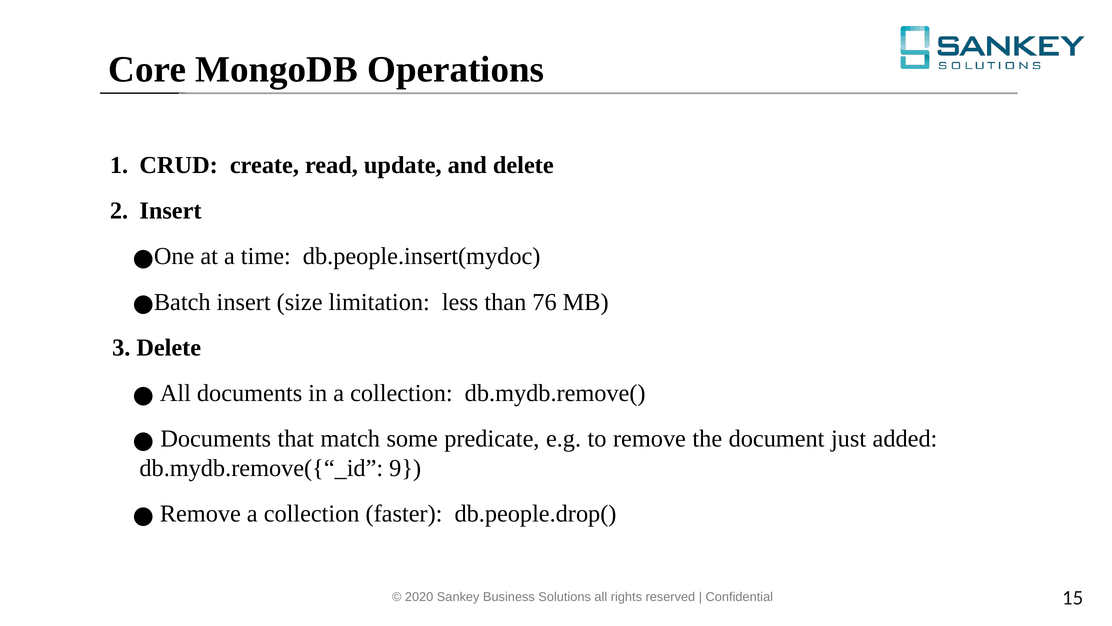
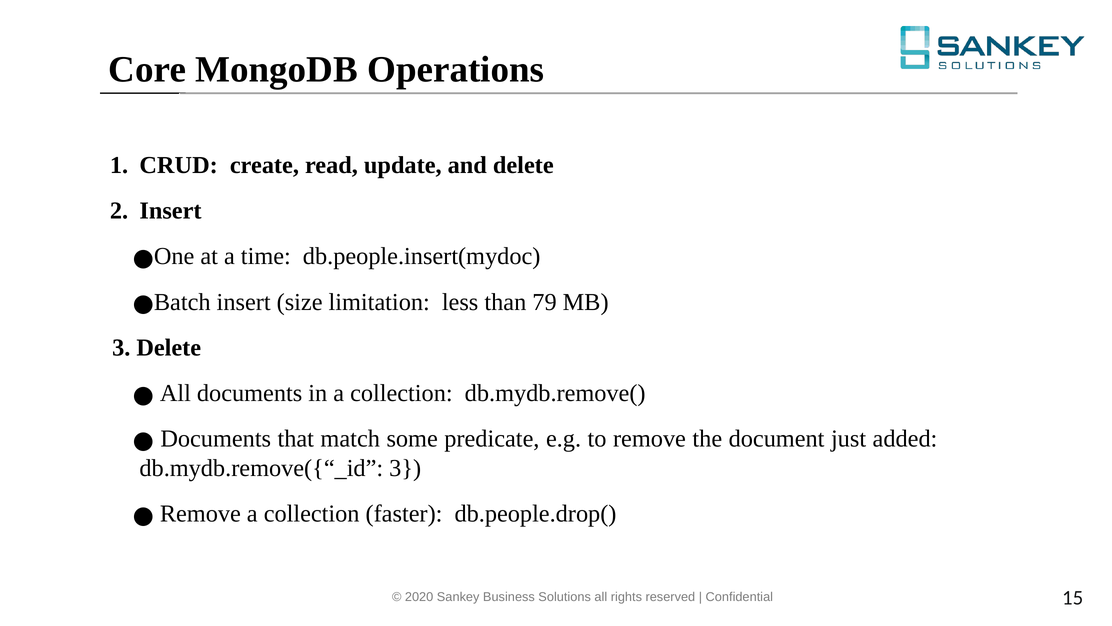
76: 76 -> 79
db.mydb.remove({“_id 9: 9 -> 3
